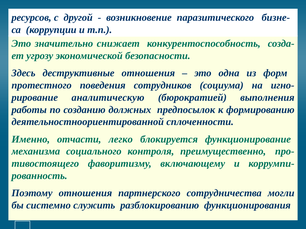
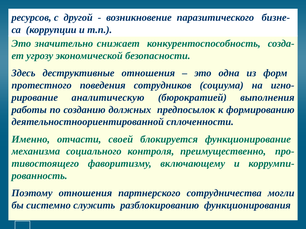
легко: легко -> своей
